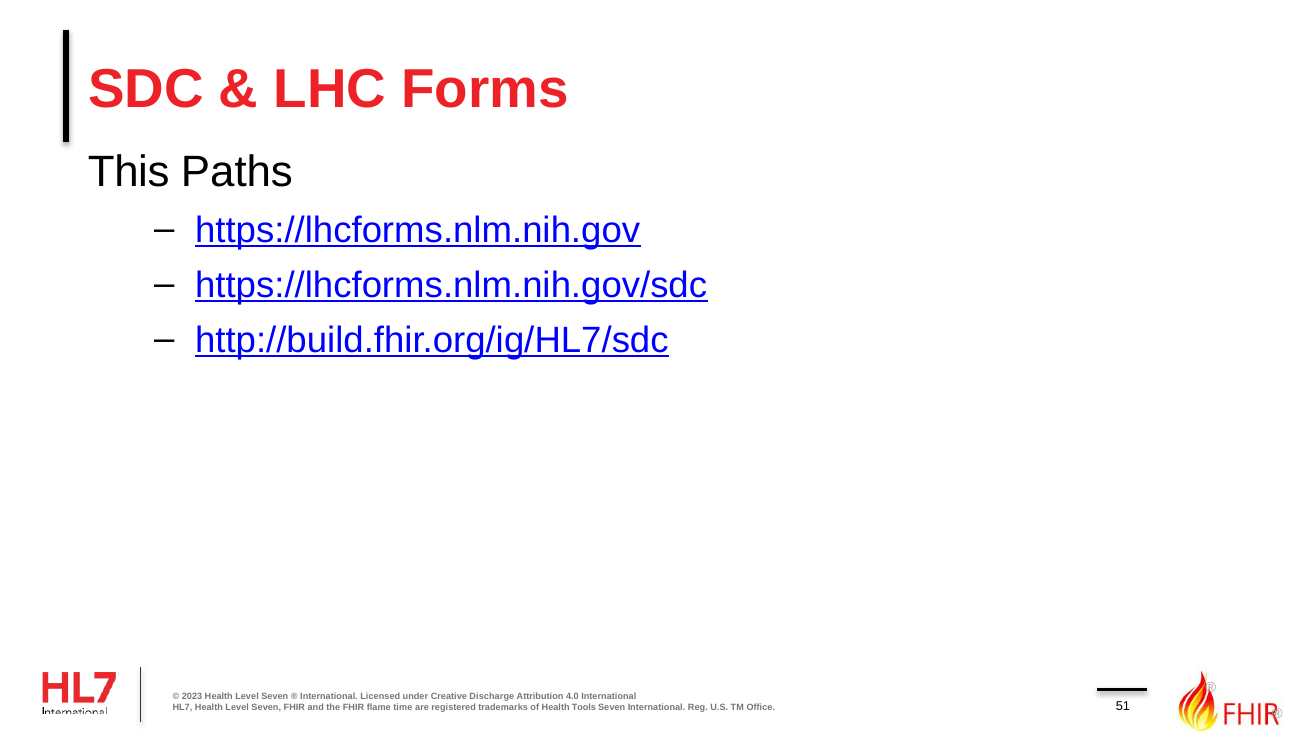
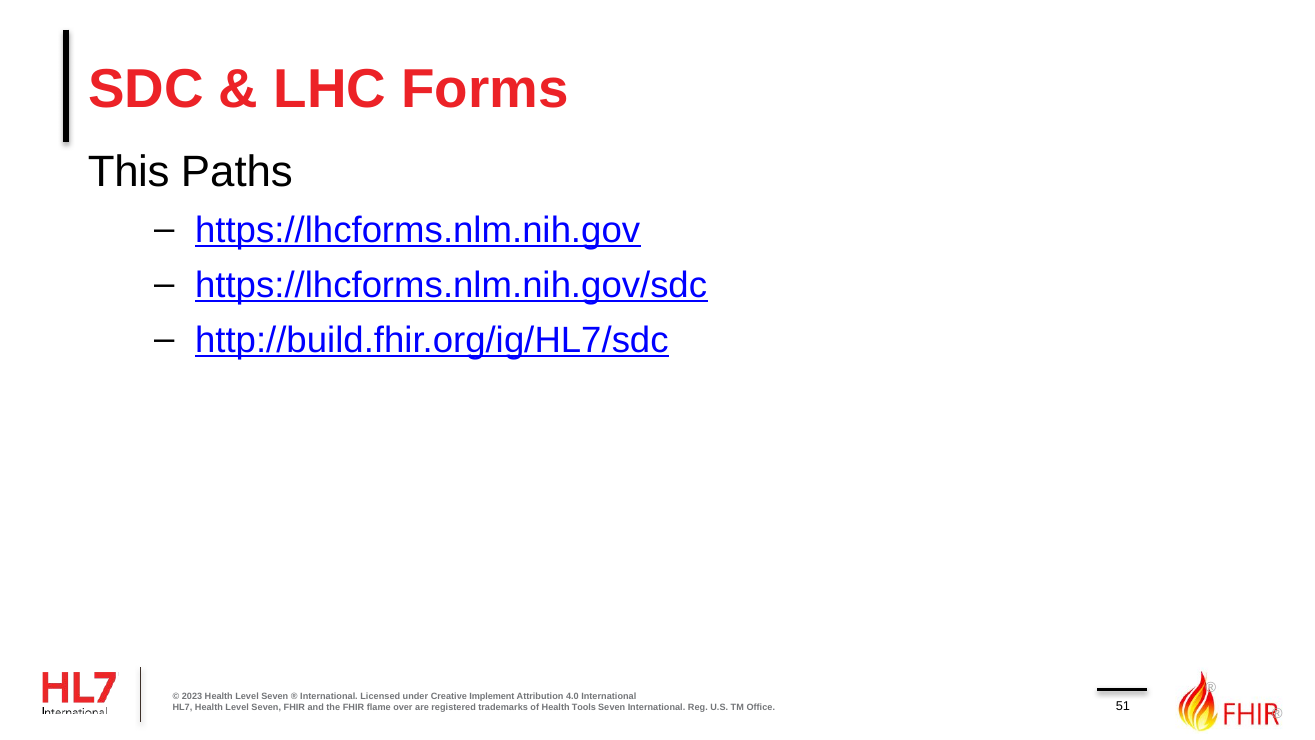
Discharge: Discharge -> Implement
time: time -> over
